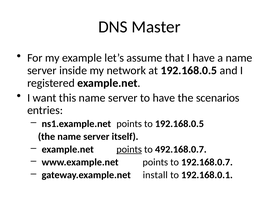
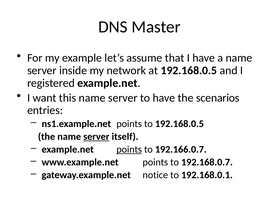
server at (96, 137) underline: none -> present
492.168.0.7: 492.168.0.7 -> 192.166.0.7
install: install -> notice
